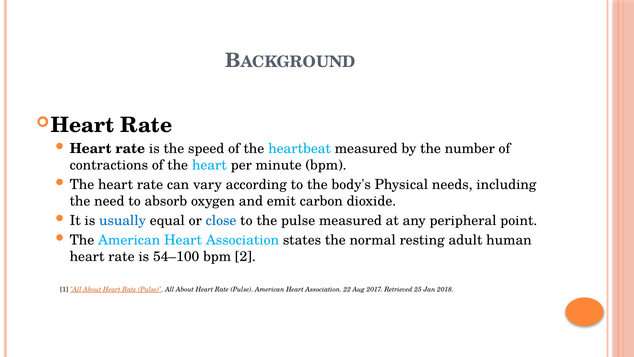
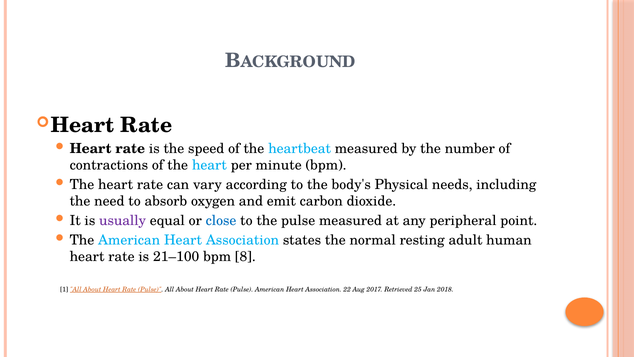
usually colour: blue -> purple
54–100: 54–100 -> 21–100
2: 2 -> 8
